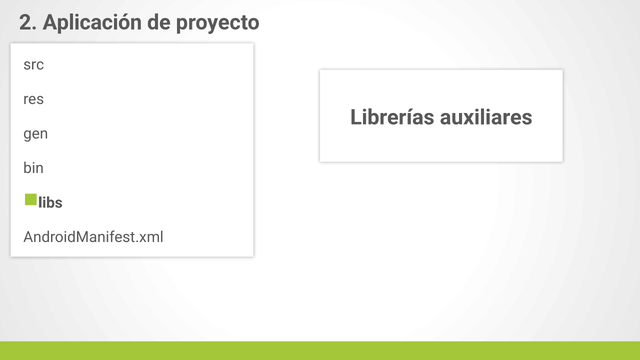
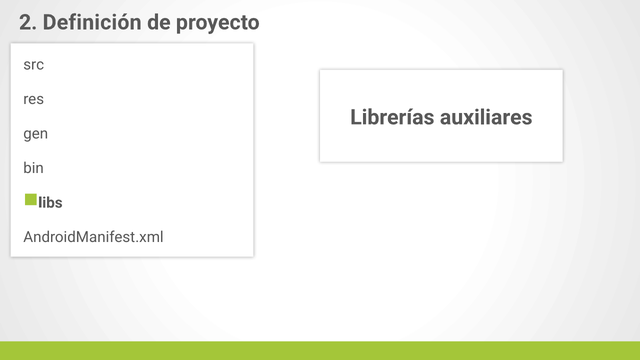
Aplicación: Aplicación -> Definición
